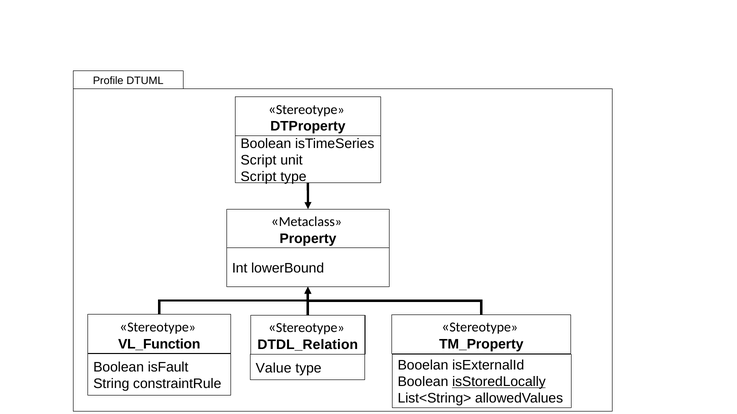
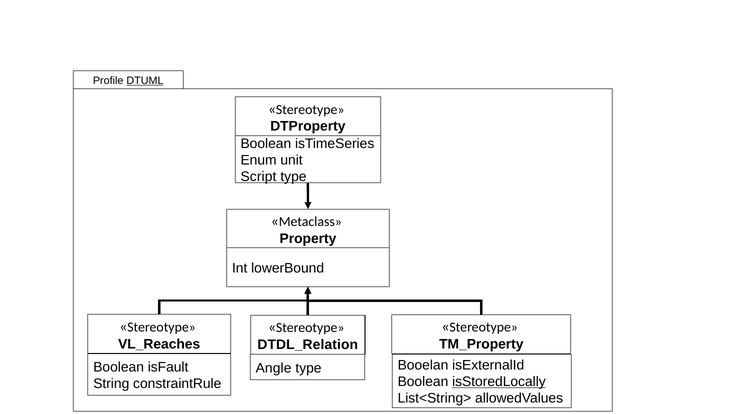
DTUML underline: none -> present
Script at (258, 160): Script -> Enum
VL_Function: VL_Function -> VL_Reaches
Value: Value -> Angle
